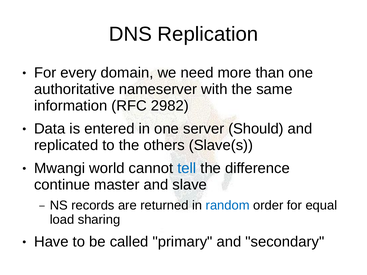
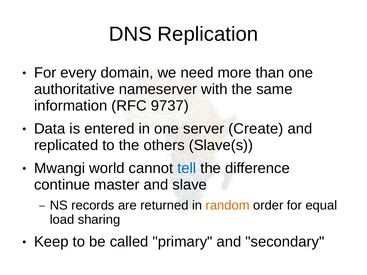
2982: 2982 -> 9737
Should: Should -> Create
random colour: blue -> orange
Have: Have -> Keep
